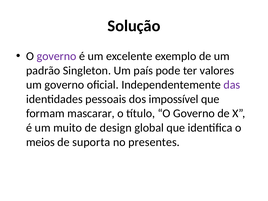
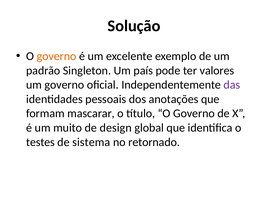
governo at (57, 56) colour: purple -> orange
impossível: impossível -> anotações
meios: meios -> testes
suporta: suporta -> sistema
presentes: presentes -> retornado
